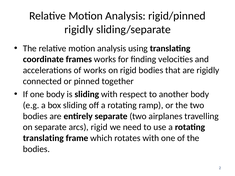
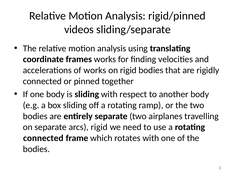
rigidly at (79, 30): rigidly -> videos
translating at (43, 138): translating -> connected
